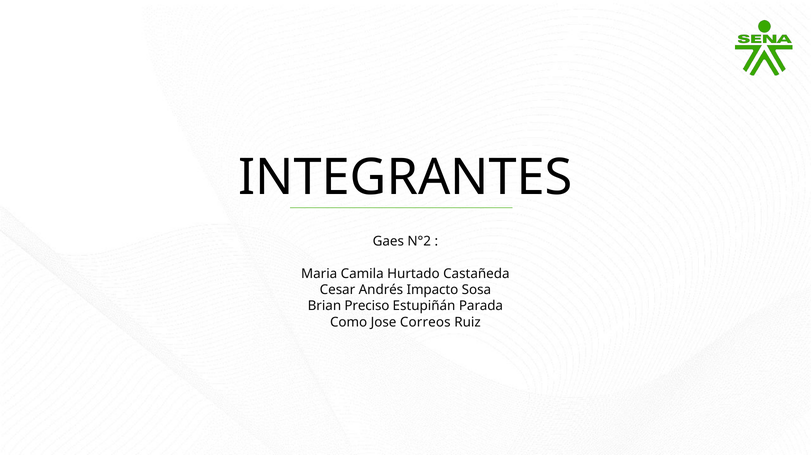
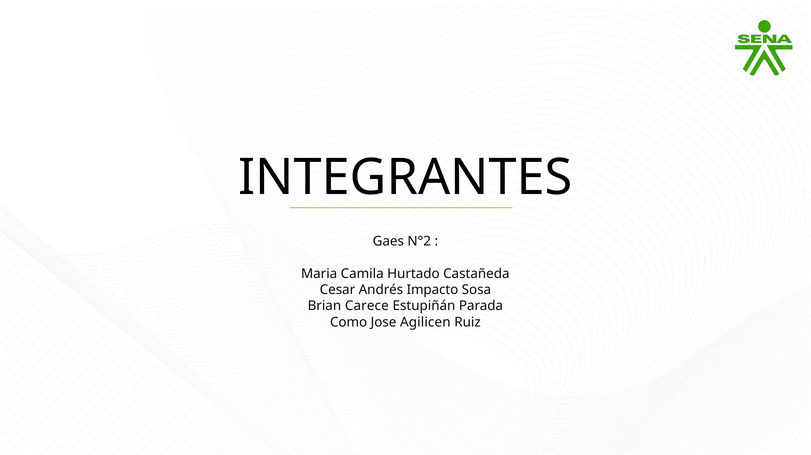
Preciso: Preciso -> Carece
Correos: Correos -> Agilicen
